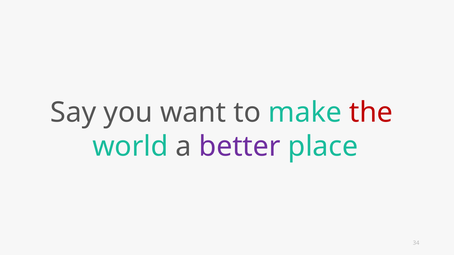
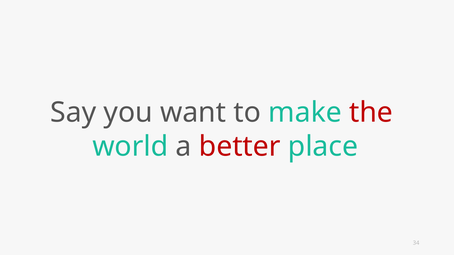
better colour: purple -> red
